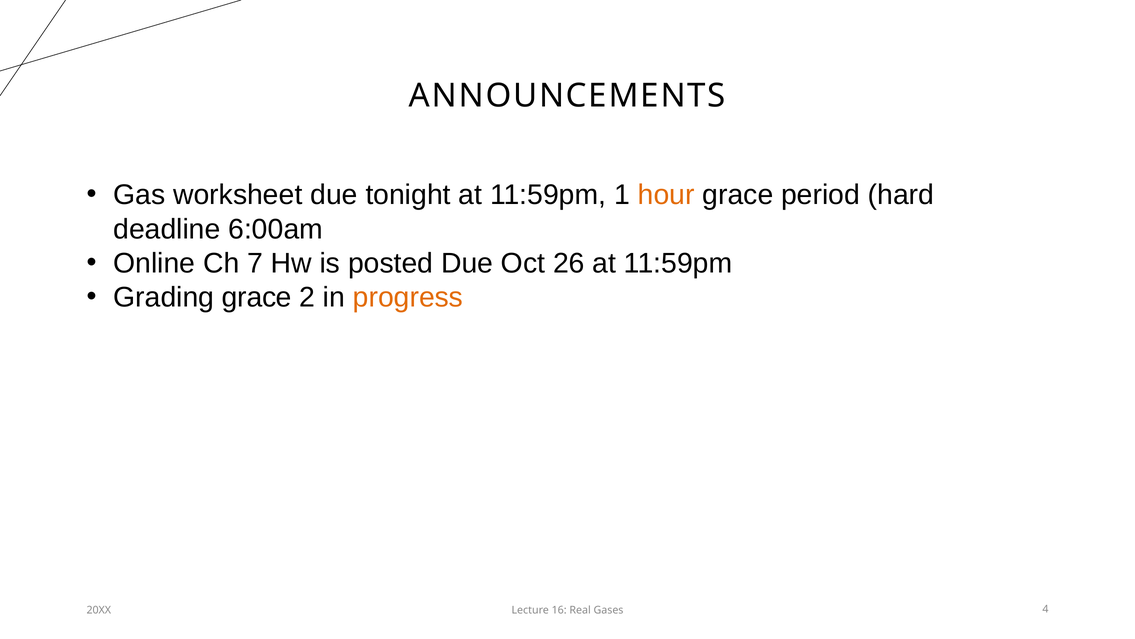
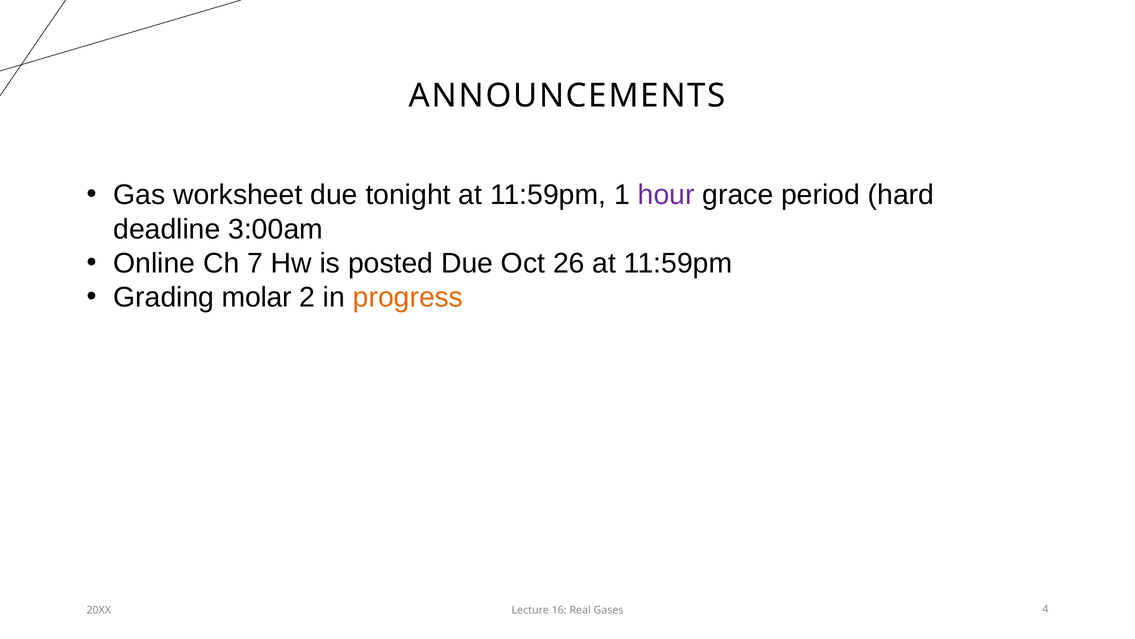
hour colour: orange -> purple
6:00am: 6:00am -> 3:00am
Grading grace: grace -> molar
